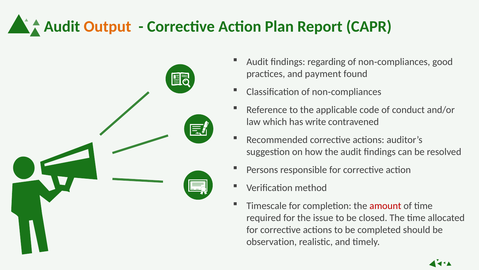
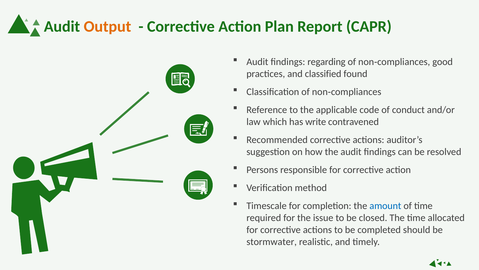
payment: payment -> classified
amount colour: red -> blue
observation: observation -> stormwater
